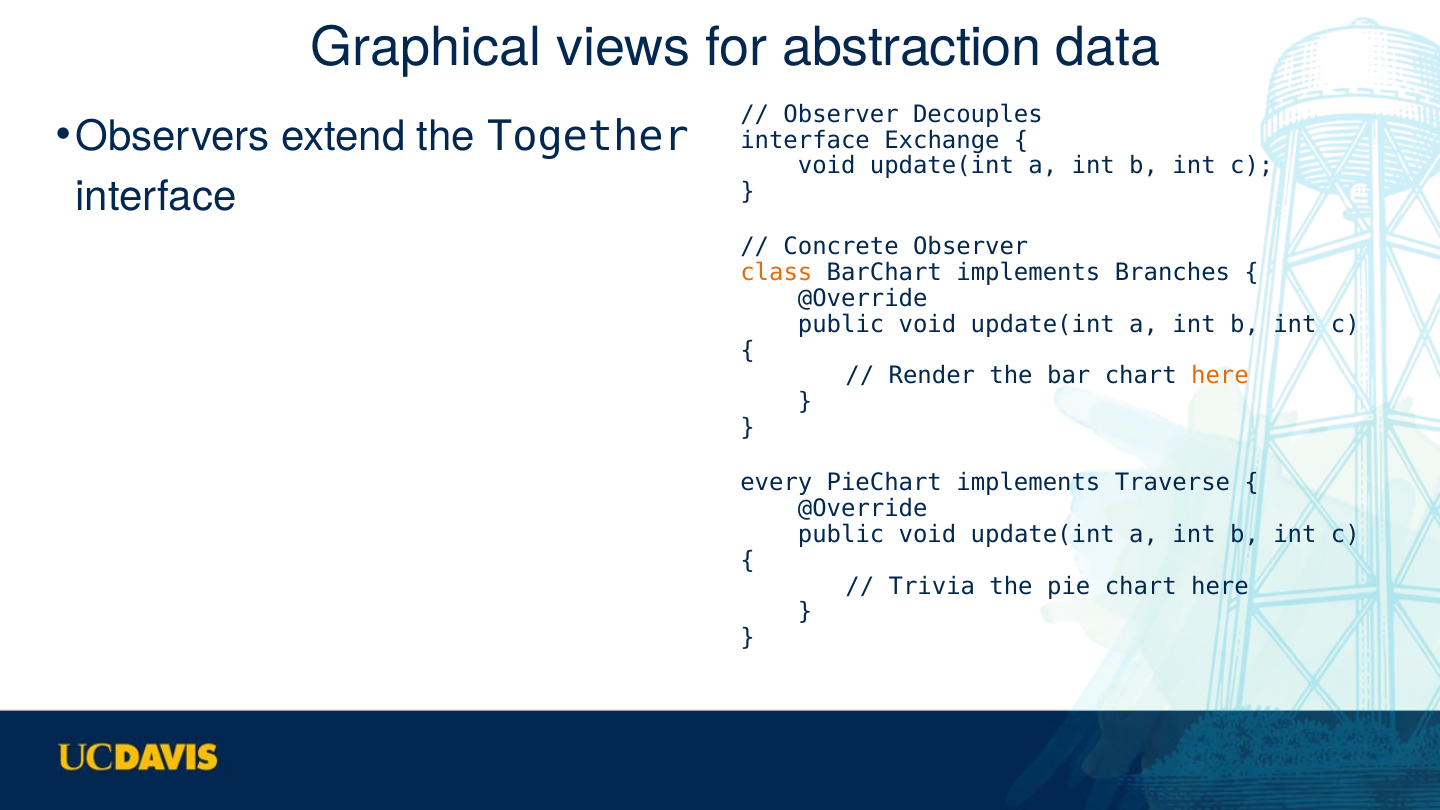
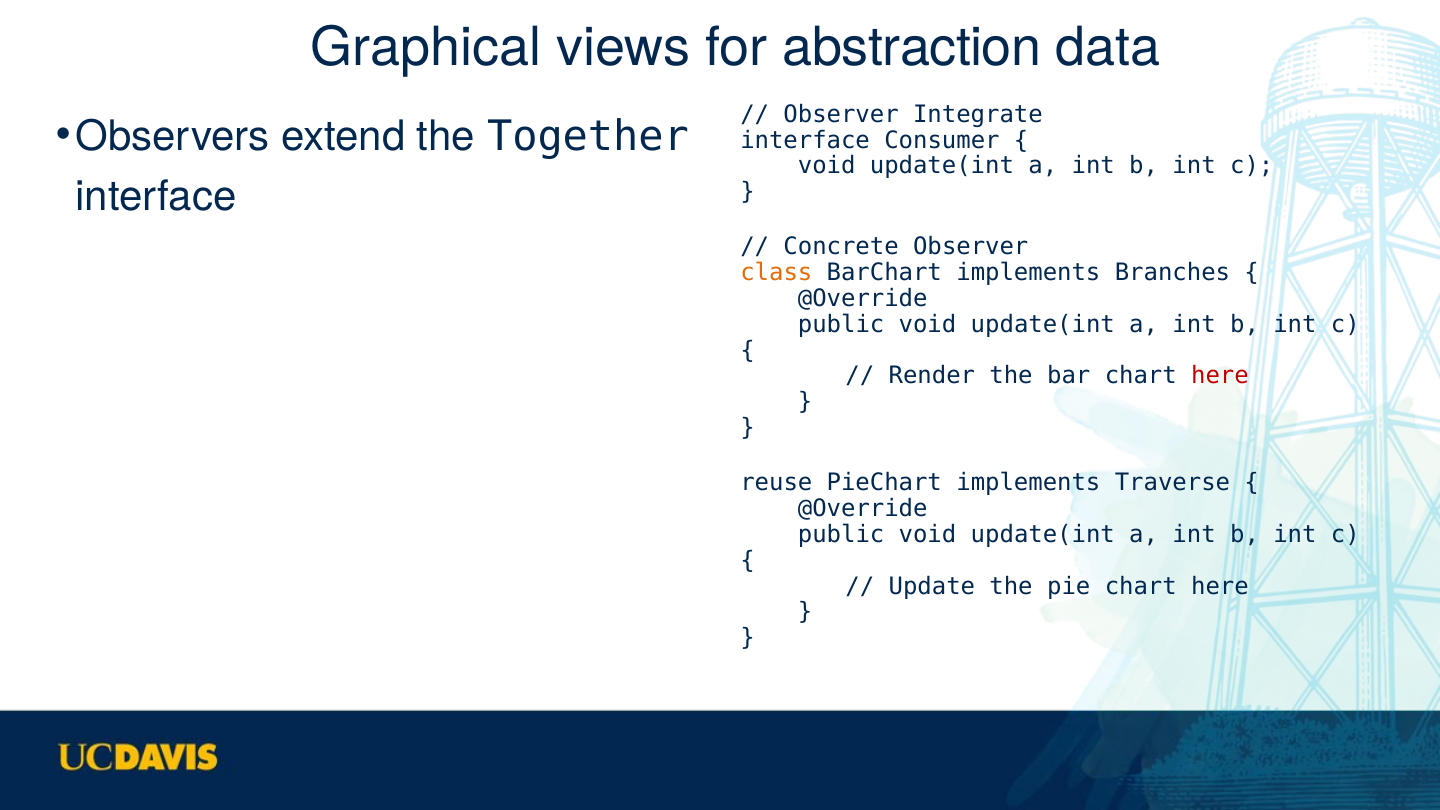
Decouples: Decouples -> Integrate
Exchange: Exchange -> Consumer
here at (1220, 376) colour: orange -> red
every: every -> reuse
Trivia: Trivia -> Update
